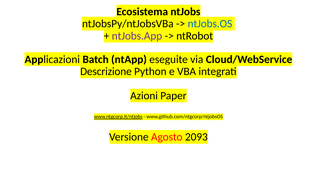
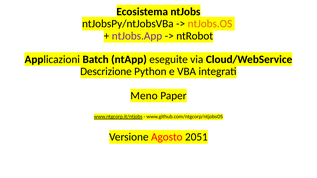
ntJobs.OS colour: blue -> orange
Azioni: Azioni -> Meno
2093: 2093 -> 2051
